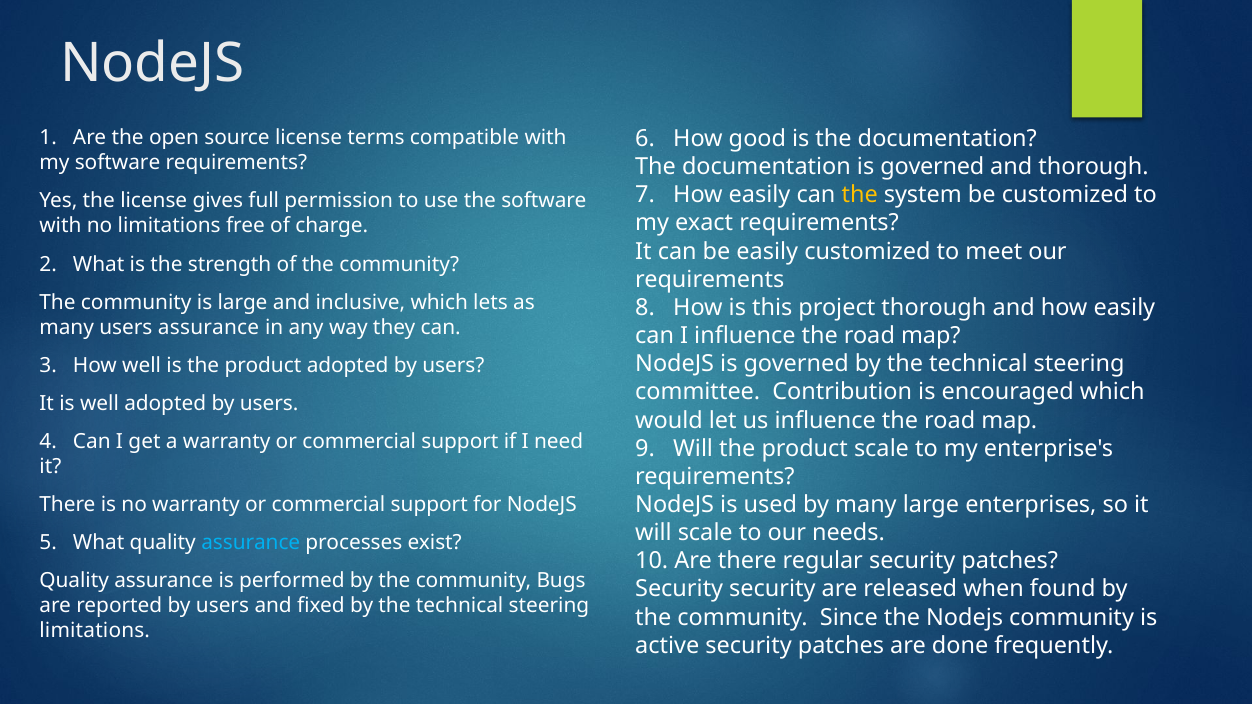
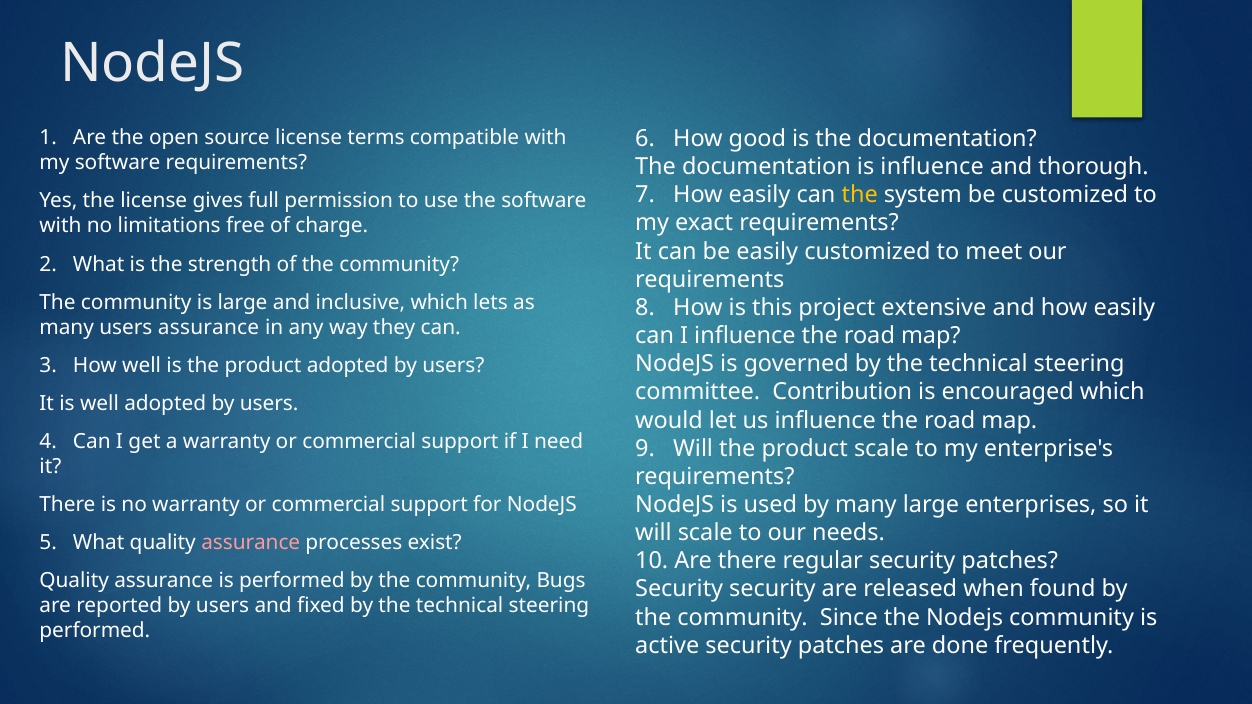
documentation is governed: governed -> influence
project thorough: thorough -> extensive
assurance at (251, 543) colour: light blue -> pink
limitations at (95, 631): limitations -> performed
